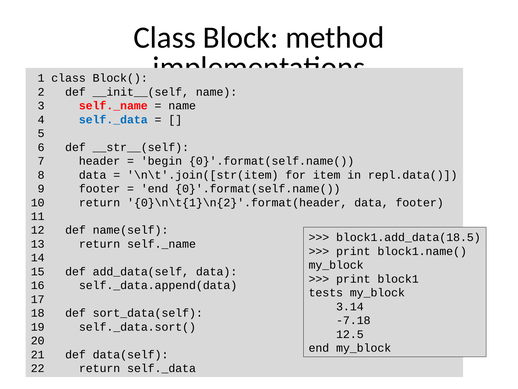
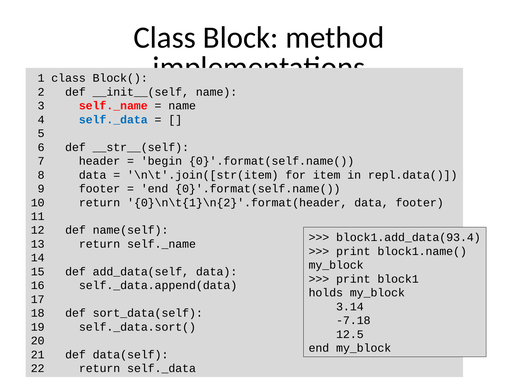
block1.add_data(18.5: block1.add_data(18.5 -> block1.add_data(93.4
tests: tests -> holds
